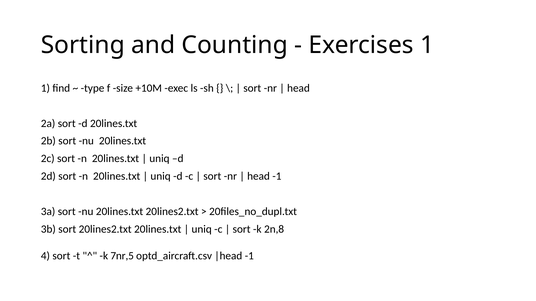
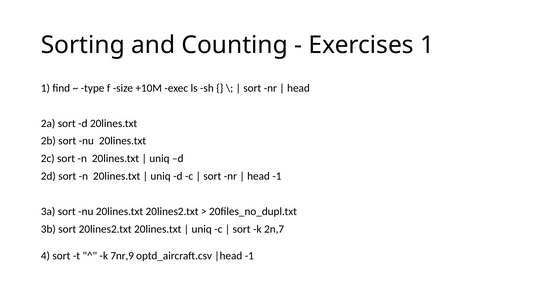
2n,8: 2n,8 -> 2n,7
7nr,5: 7nr,5 -> 7nr,9
